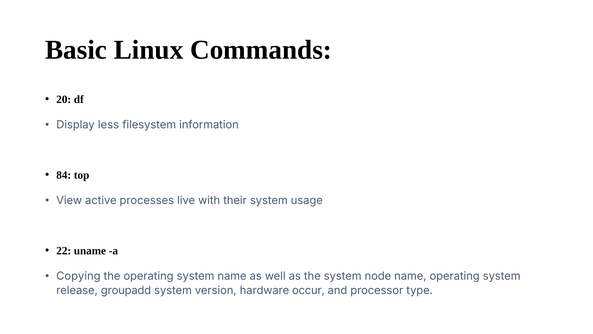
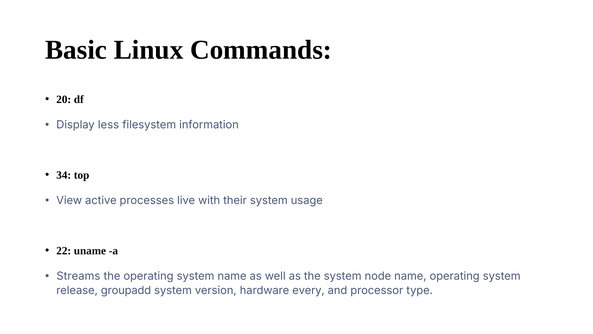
84: 84 -> 34
Copying: Copying -> Streams
occur: occur -> every
